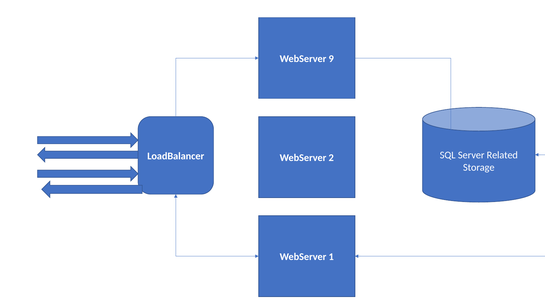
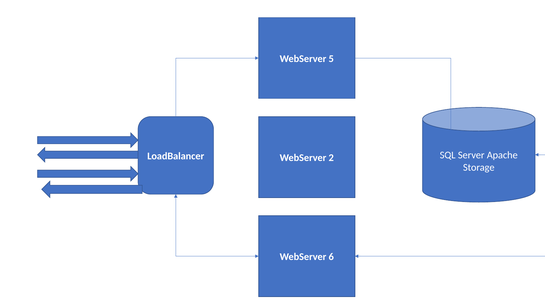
9: 9 -> 5
Related: Related -> Apache
1: 1 -> 6
